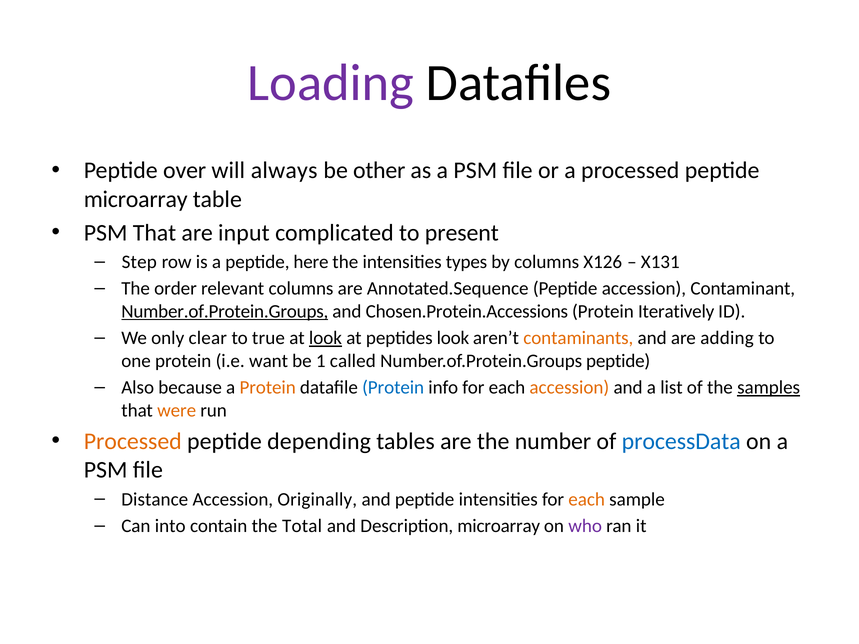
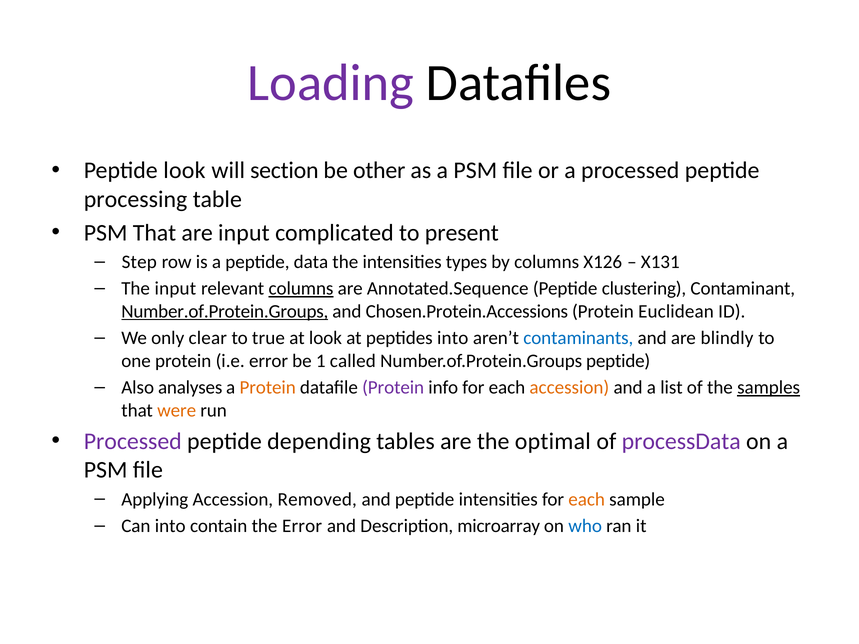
Peptide over: over -> look
always: always -> section
microarray at (136, 199): microarray -> processing
here: here -> data
The order: order -> input
columns at (301, 289) underline: none -> present
Peptide accession: accession -> clustering
Iteratively: Iteratively -> Euclidean
look at (325, 338) underline: present -> none
peptides look: look -> into
contaminants colour: orange -> blue
adding: adding -> blindly
i.e want: want -> error
because: because -> analyses
Protein at (393, 388) colour: blue -> purple
Processed at (133, 442) colour: orange -> purple
number: number -> optimal
processData colour: blue -> purple
Distance: Distance -> Applying
Originally: Originally -> Removed
the Total: Total -> Error
who colour: purple -> blue
